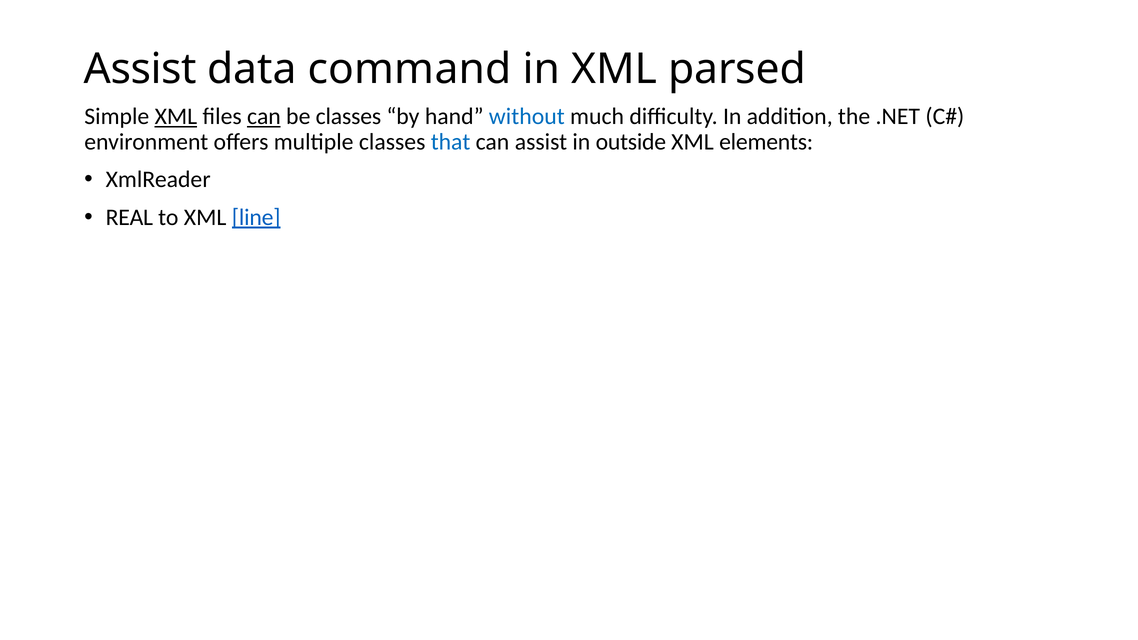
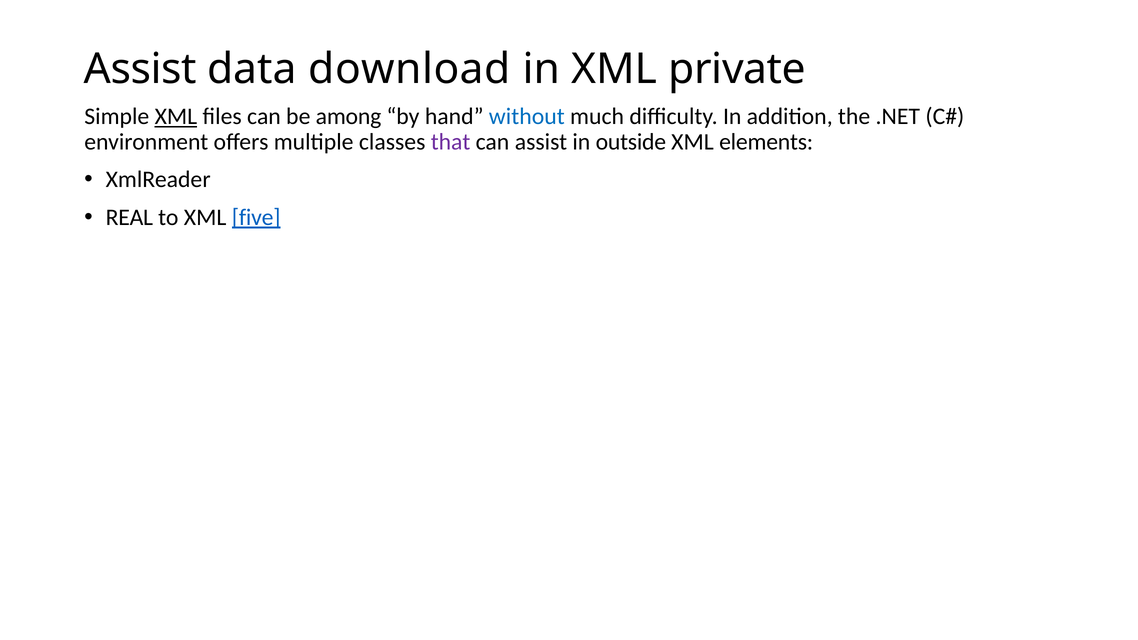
command: command -> download
parsed: parsed -> private
can at (264, 116) underline: present -> none
be classes: classes -> among
that colour: blue -> purple
line: line -> five
